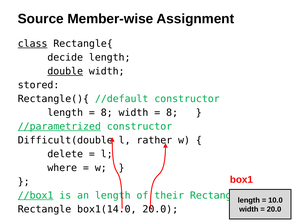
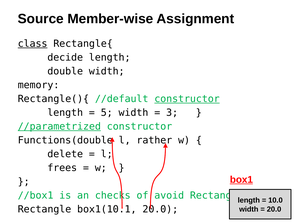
double underline: present -> none
stored: stored -> memory
constructor at (187, 99) underline: none -> present
8 at (107, 113): 8 -> 5
8 at (172, 113): 8 -> 3
Difficult(double: Difficult(double -> Functions(double
where: where -> frees
box1 underline: none -> present
//box1 underline: present -> none
an length: length -> checks
their: their -> avoid
box1(14.0: box1(14.0 -> box1(10.1
